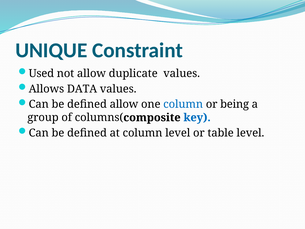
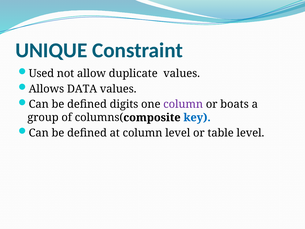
defined allow: allow -> digits
column at (183, 104) colour: blue -> purple
being: being -> boats
